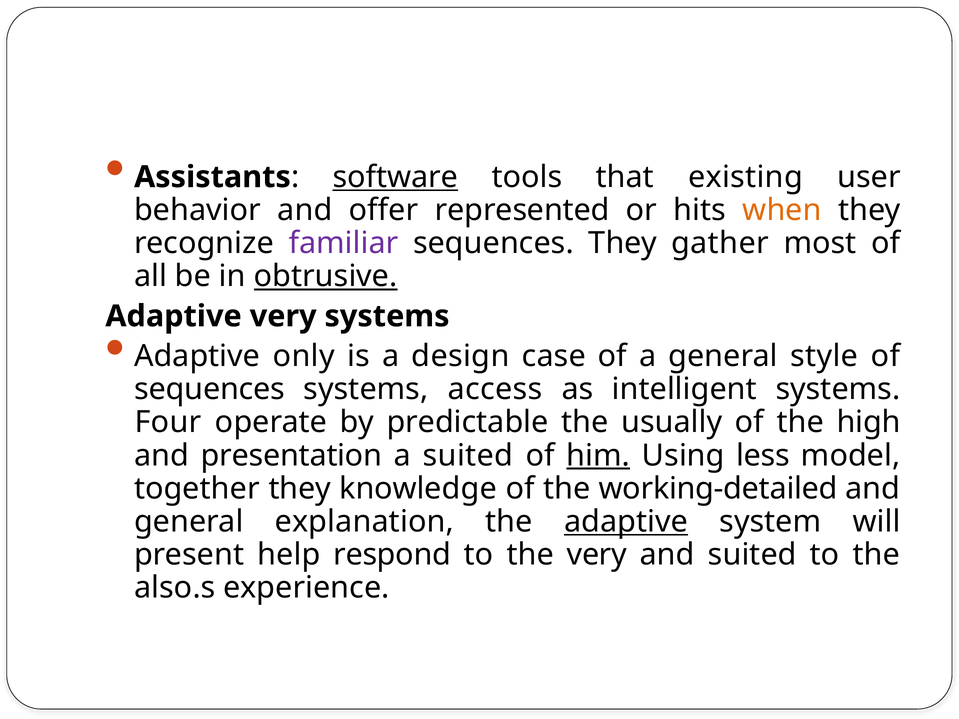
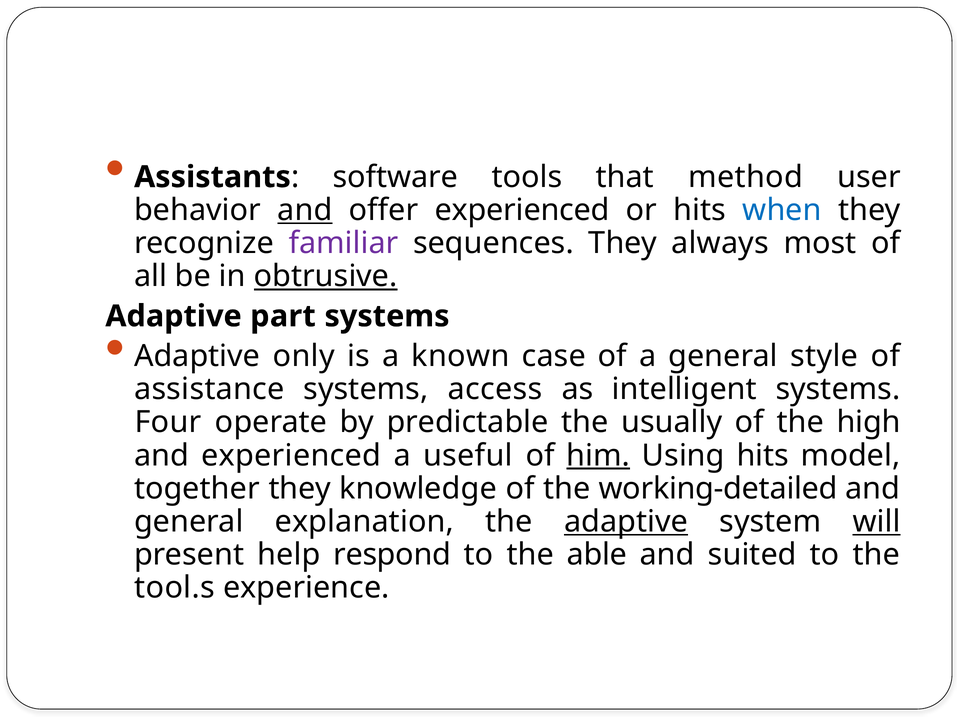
software underline: present -> none
existing: existing -> method
and at (305, 210) underline: none -> present
offer represented: represented -> experienced
when colour: orange -> blue
gather: gather -> always
Adaptive very: very -> part
design: design -> known
sequences at (210, 389): sequences -> assistance
and presentation: presentation -> experienced
a suited: suited -> useful
Using less: less -> hits
will underline: none -> present
the very: very -> able
also.s: also.s -> tool.s
